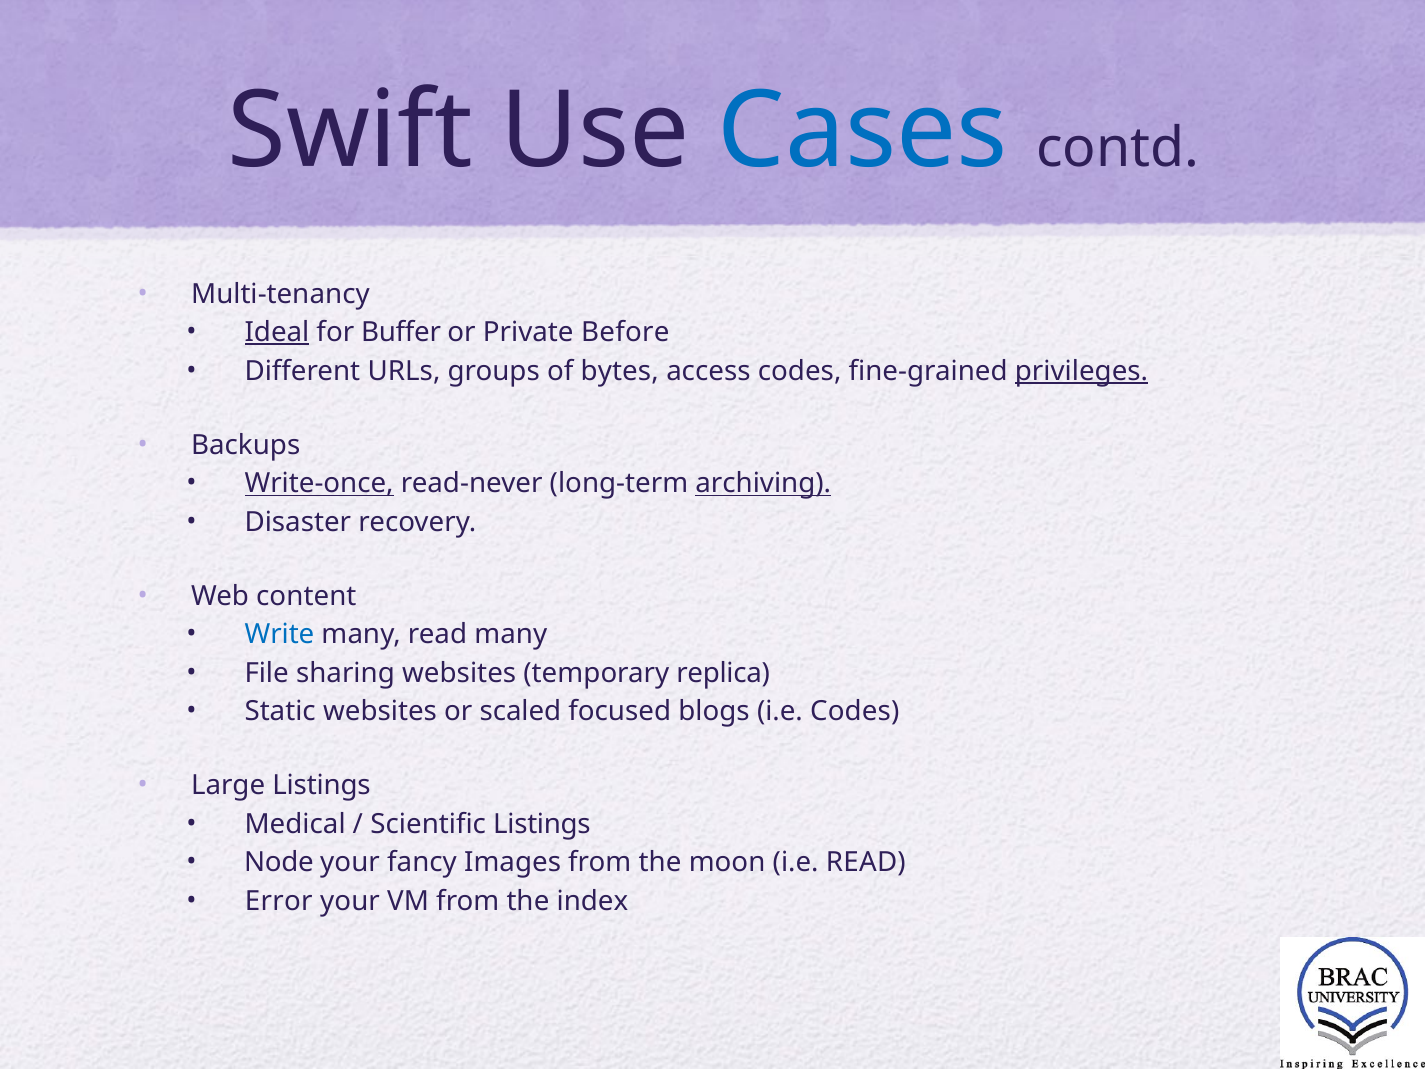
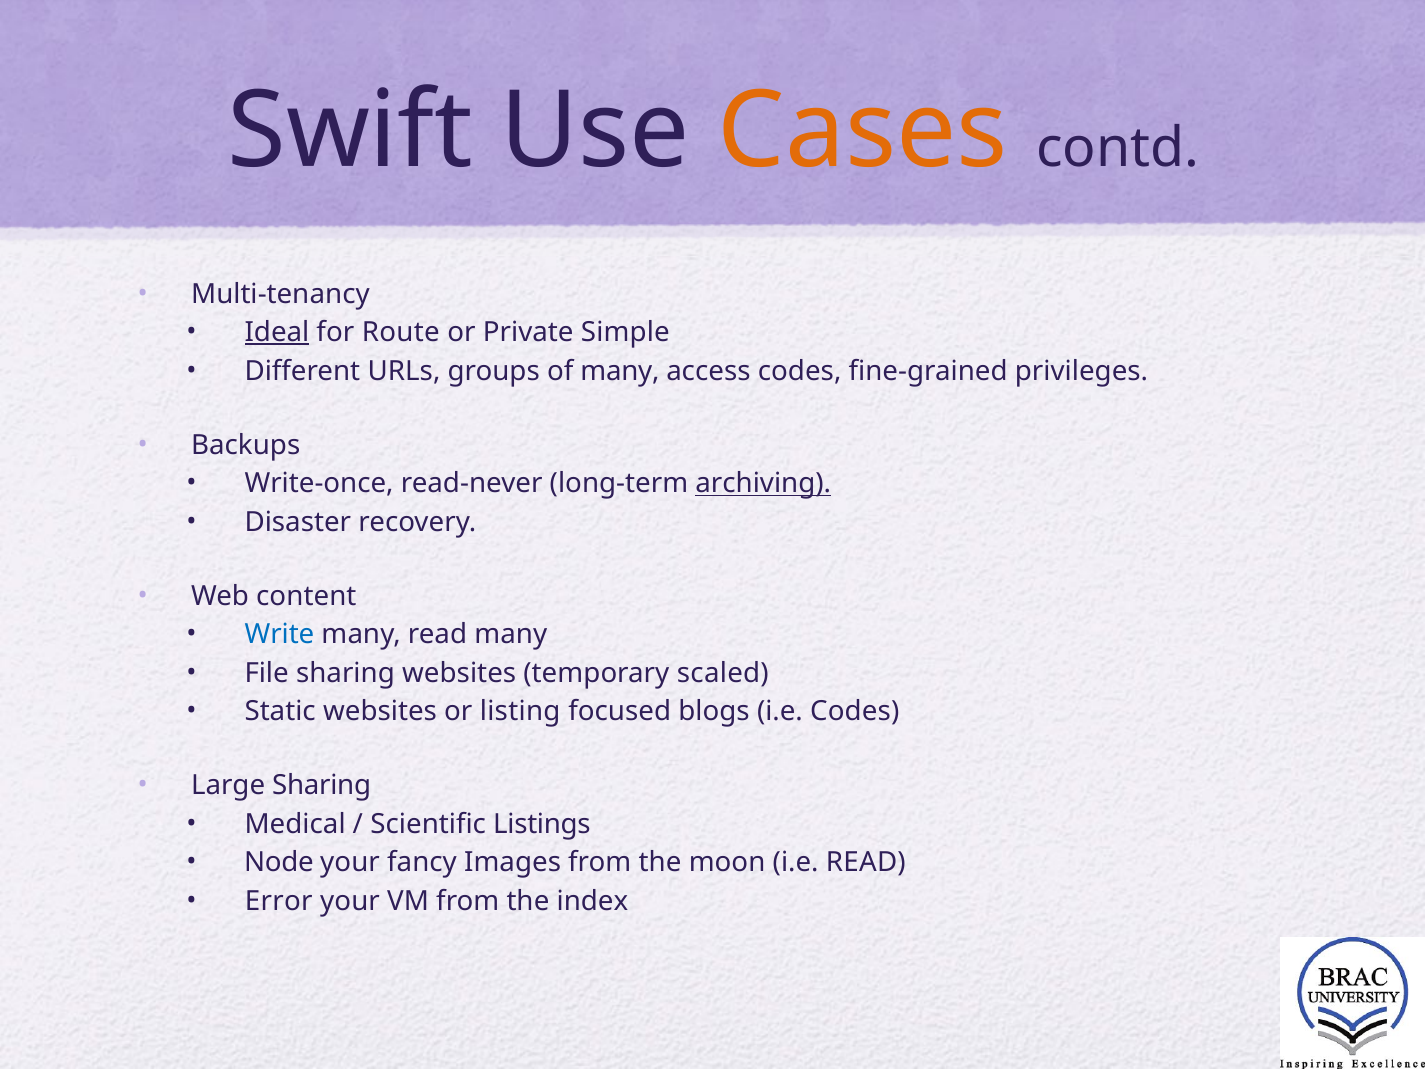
Cases colour: blue -> orange
Buffer: Buffer -> Route
Before: Before -> Simple
of bytes: bytes -> many
privileges underline: present -> none
Write-once underline: present -> none
replica: replica -> scaled
scaled: scaled -> listing
Large Listings: Listings -> Sharing
